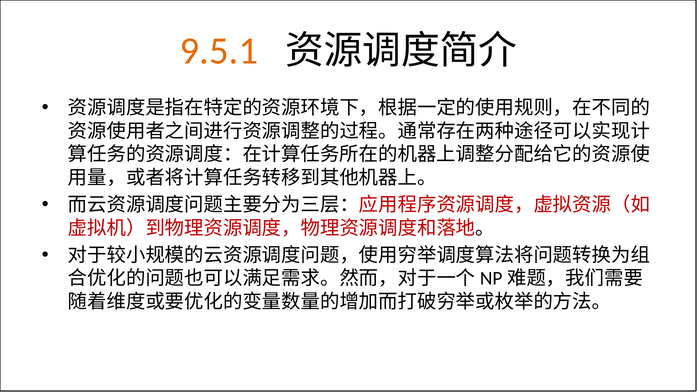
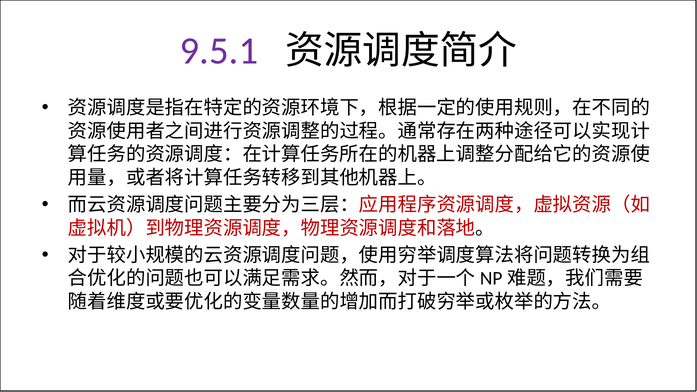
9.5.1 colour: orange -> purple
